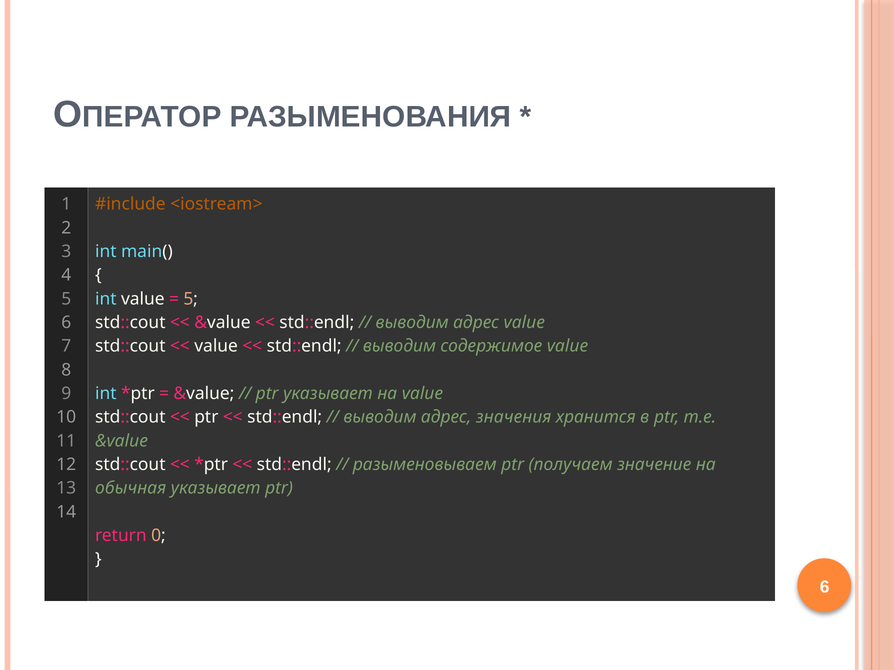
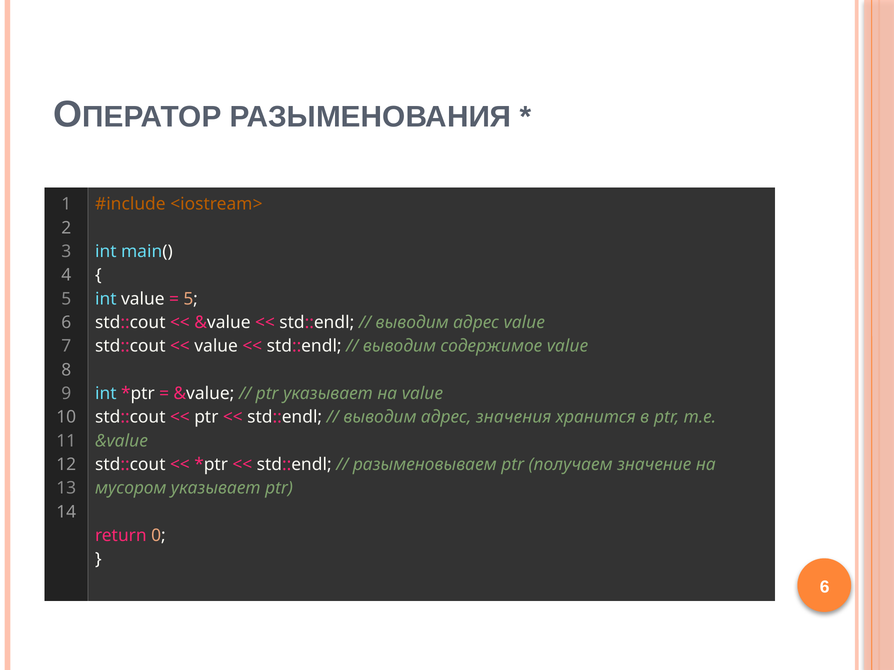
обычная: обычная -> мусором
